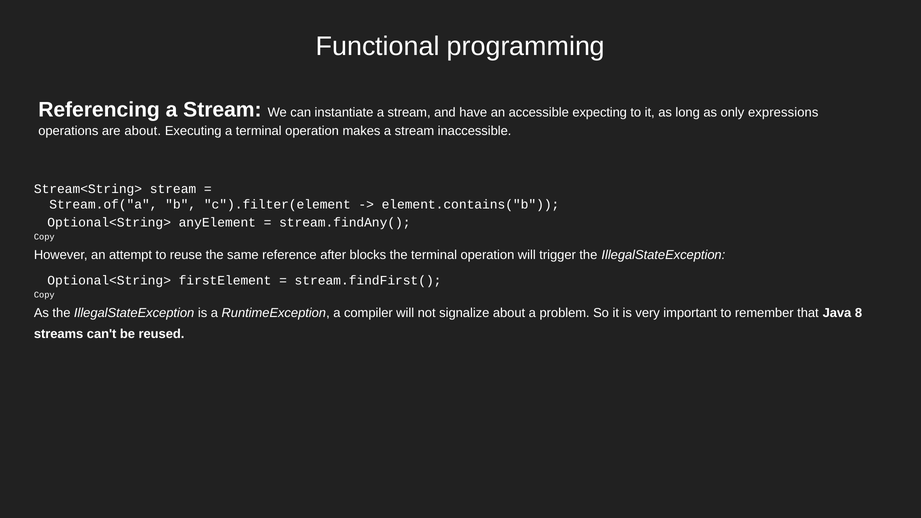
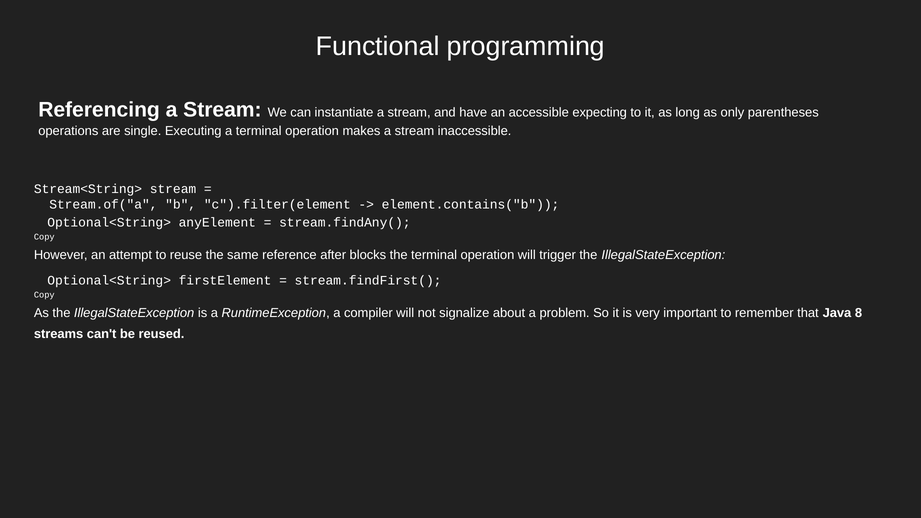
expressions: expressions -> parentheses
are about: about -> single
